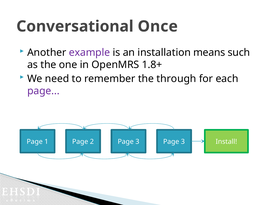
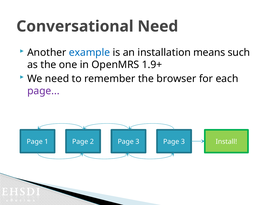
Conversational Once: Once -> Need
example colour: purple -> blue
1.8+: 1.8+ -> 1.9+
through: through -> browser
